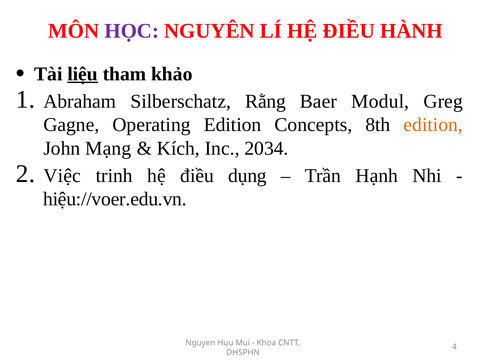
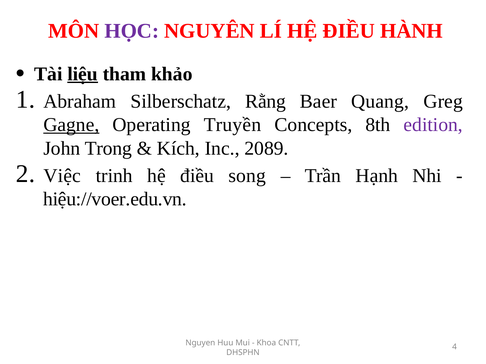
Modul: Modul -> Quang
Gagne underline: none -> present
Operating Edition: Edition -> Truyền
edition at (433, 125) colour: orange -> purple
Mạng: Mạng -> Trong
2034: 2034 -> 2089
dụng: dụng -> song
